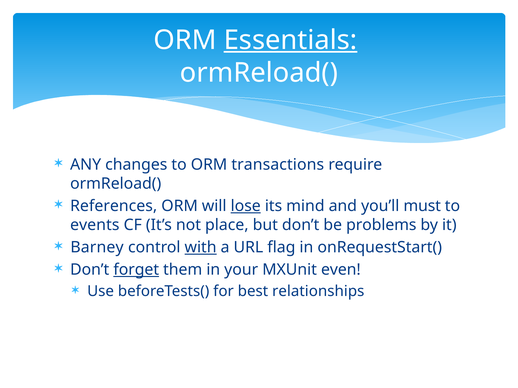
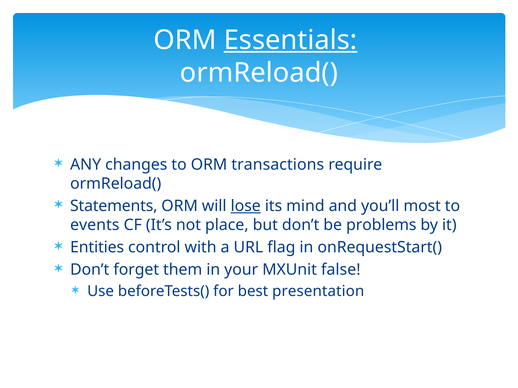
References: References -> Statements
must: must -> most
Barney: Barney -> Entities
with underline: present -> none
forget underline: present -> none
even: even -> false
relationships: relationships -> presentation
